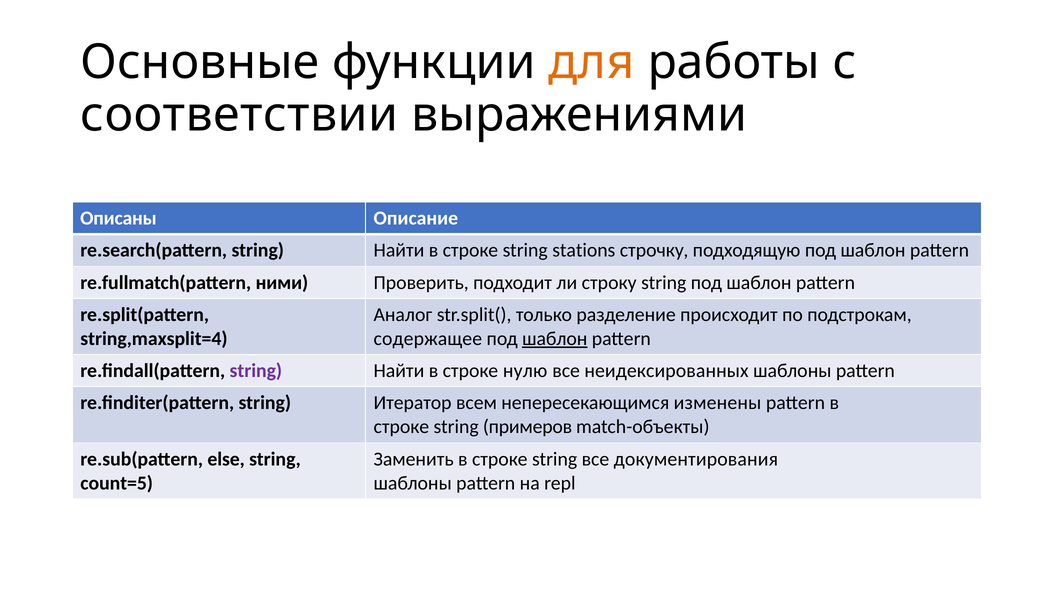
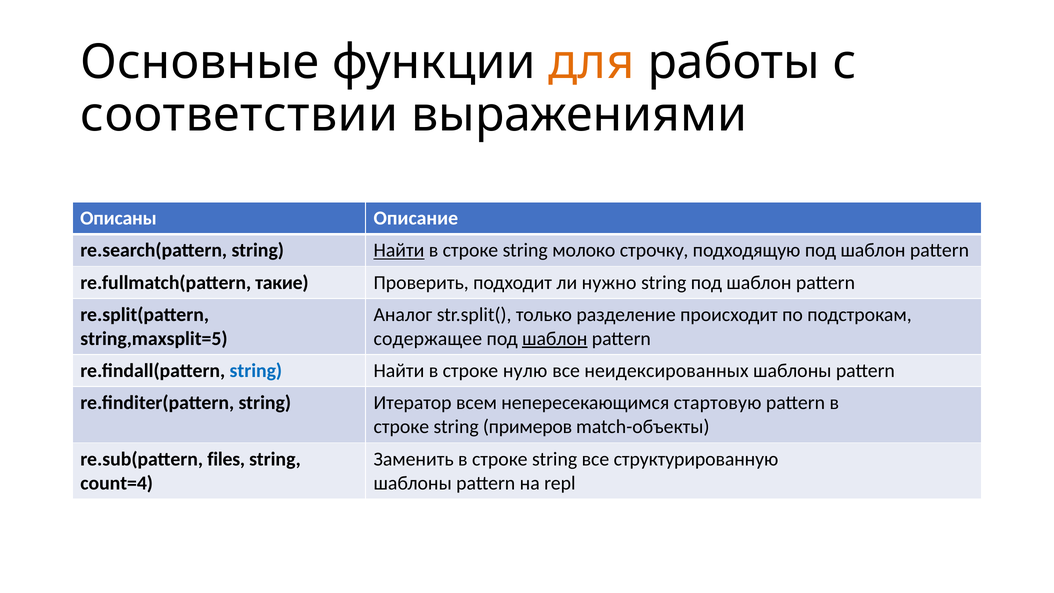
Найти at (399, 250) underline: none -> present
stations: stations -> молоко
ними: ними -> такие
строку: строку -> нужно
string,maxsplit=4: string,maxsplit=4 -> string,maxsplit=5
string at (256, 371) colour: purple -> blue
изменены: изменены -> стартовую
else: else -> files
документирования: документирования -> структурированную
count=5: count=5 -> count=4
